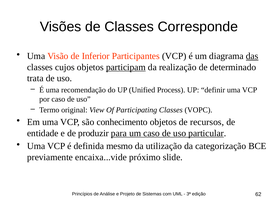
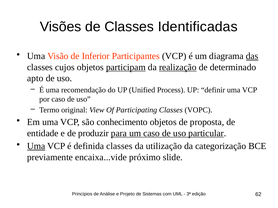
Corresponde: Corresponde -> Identificadas
realização underline: none -> present
trata: trata -> apto
recursos: recursos -> proposta
Uma at (36, 146) underline: none -> present
definida mesmo: mesmo -> classes
